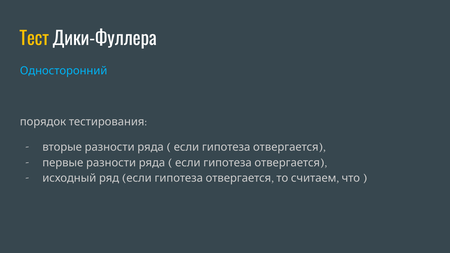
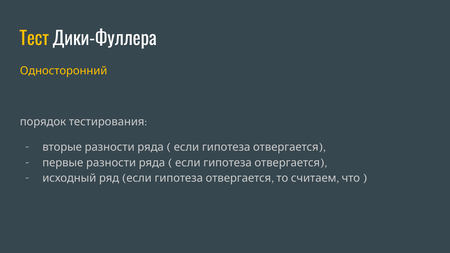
Односторонний colour: light blue -> yellow
